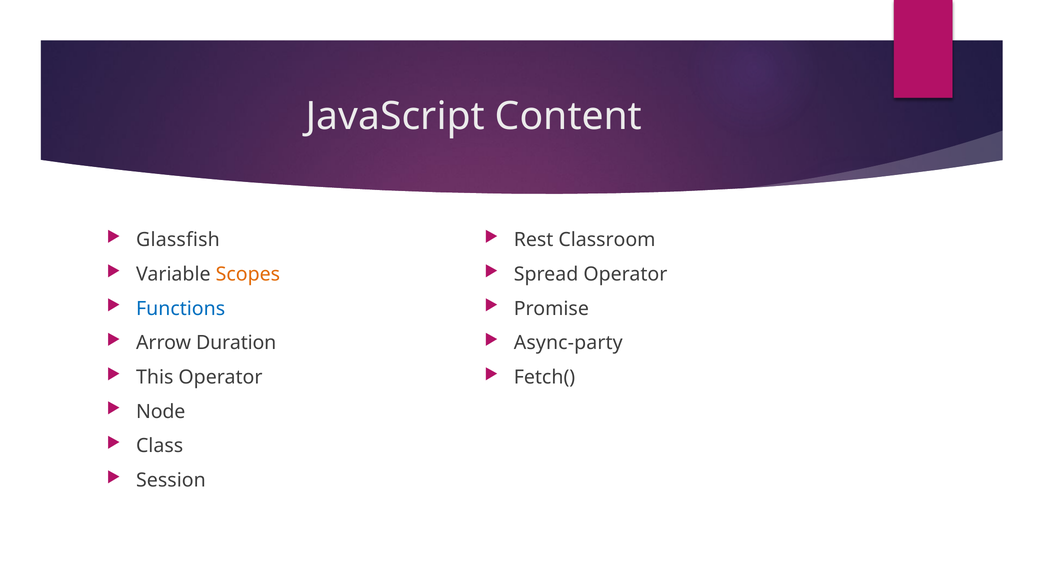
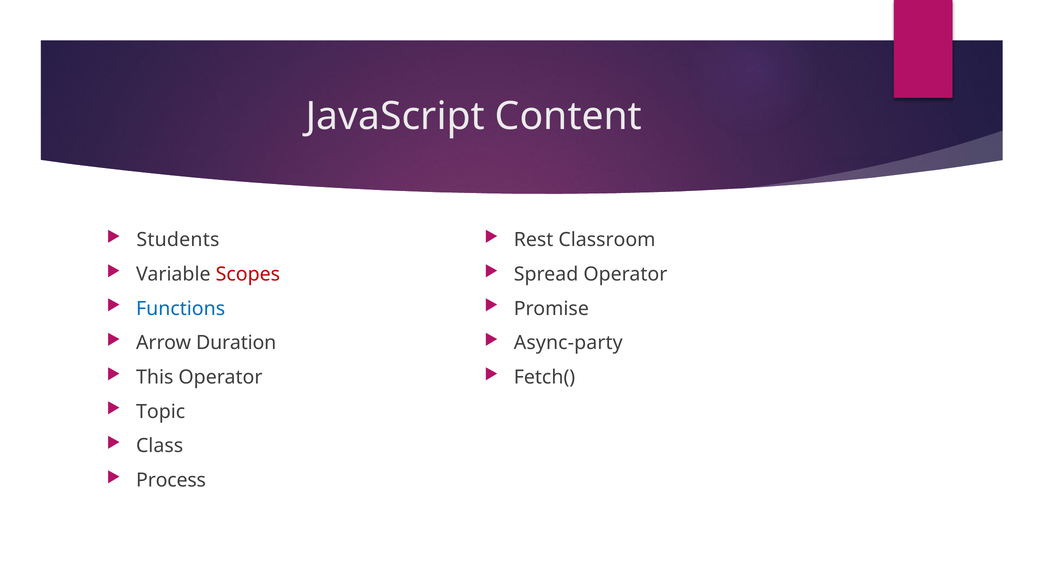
Glassfish: Glassfish -> Students
Scopes colour: orange -> red
Node: Node -> Topic
Session: Session -> Process
